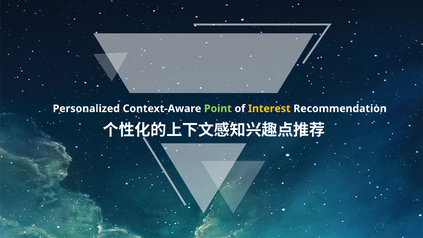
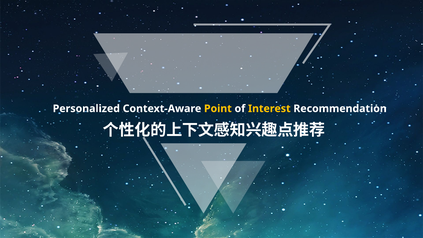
Point colour: light green -> yellow
